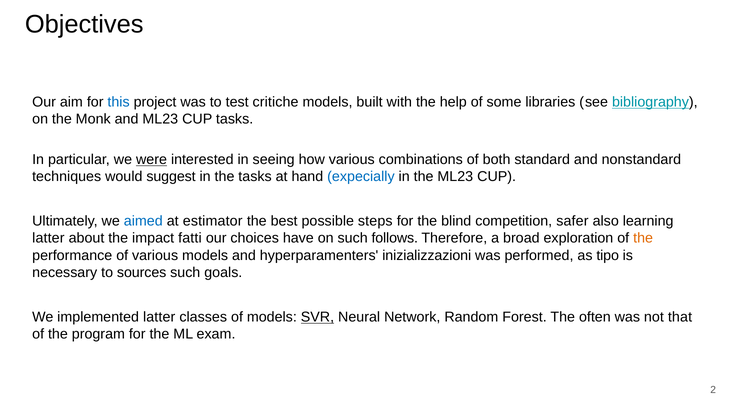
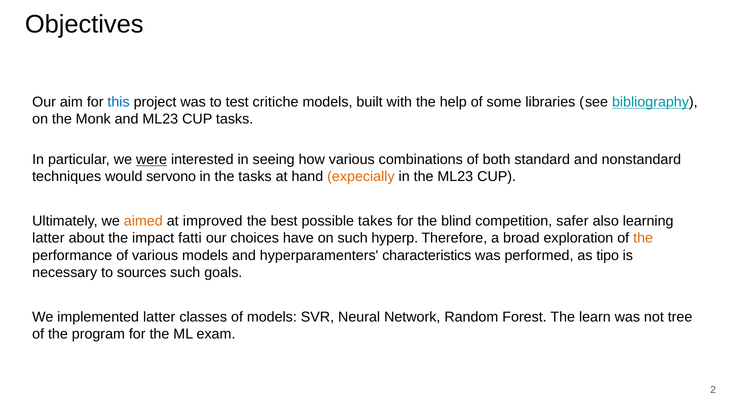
suggest: suggest -> servono
expecially colour: blue -> orange
aimed colour: blue -> orange
estimator: estimator -> improved
steps: steps -> takes
follows: follows -> hyperp
inizializzazioni: inizializzazioni -> characteristics
SVR underline: present -> none
often: often -> learn
that: that -> tree
